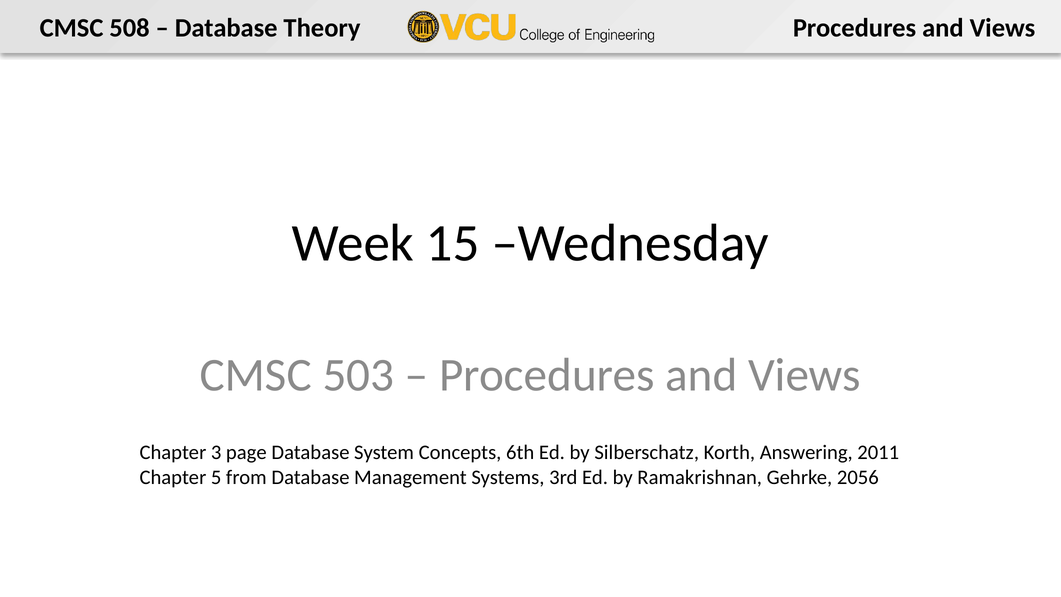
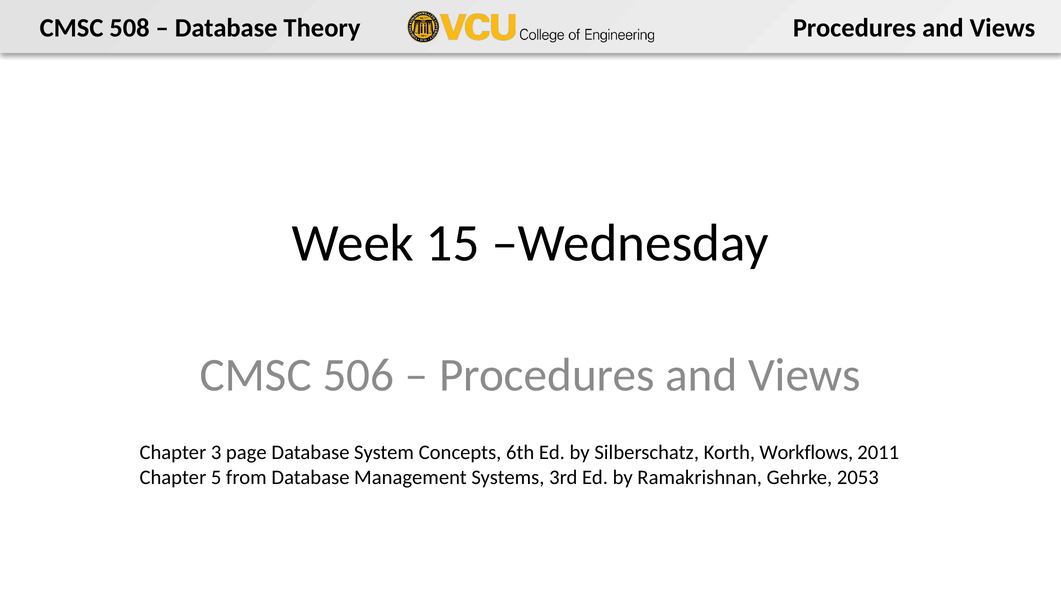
503: 503 -> 506
Answering: Answering -> Workflows
2056: 2056 -> 2053
